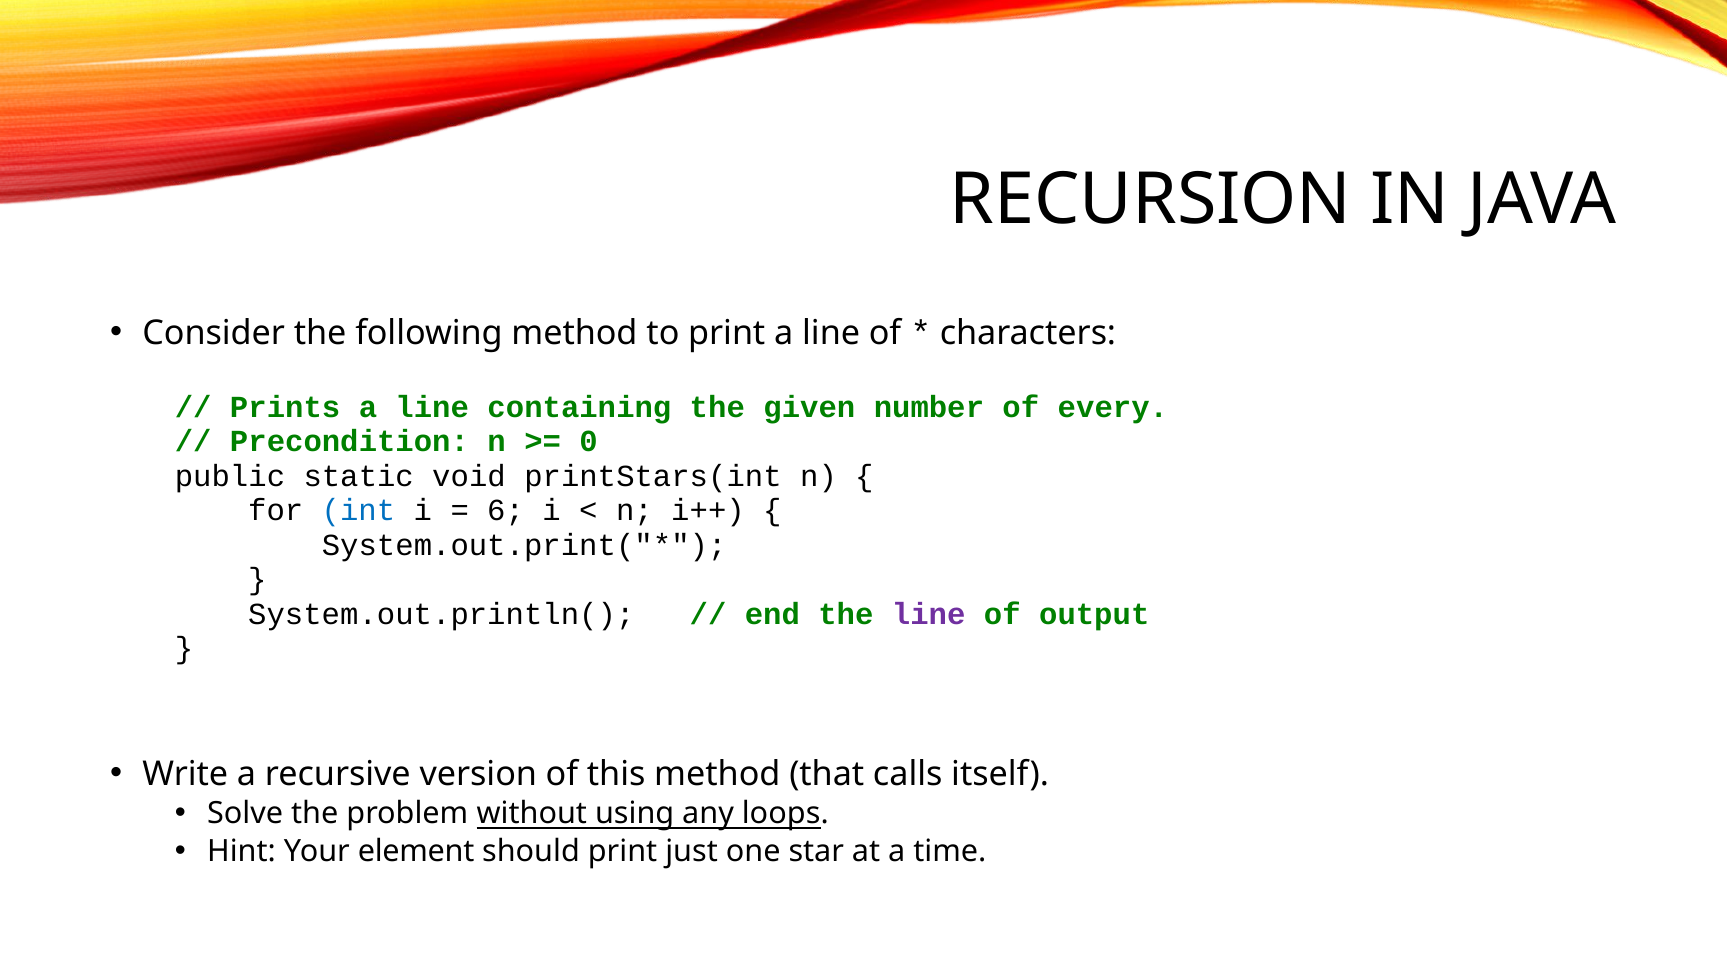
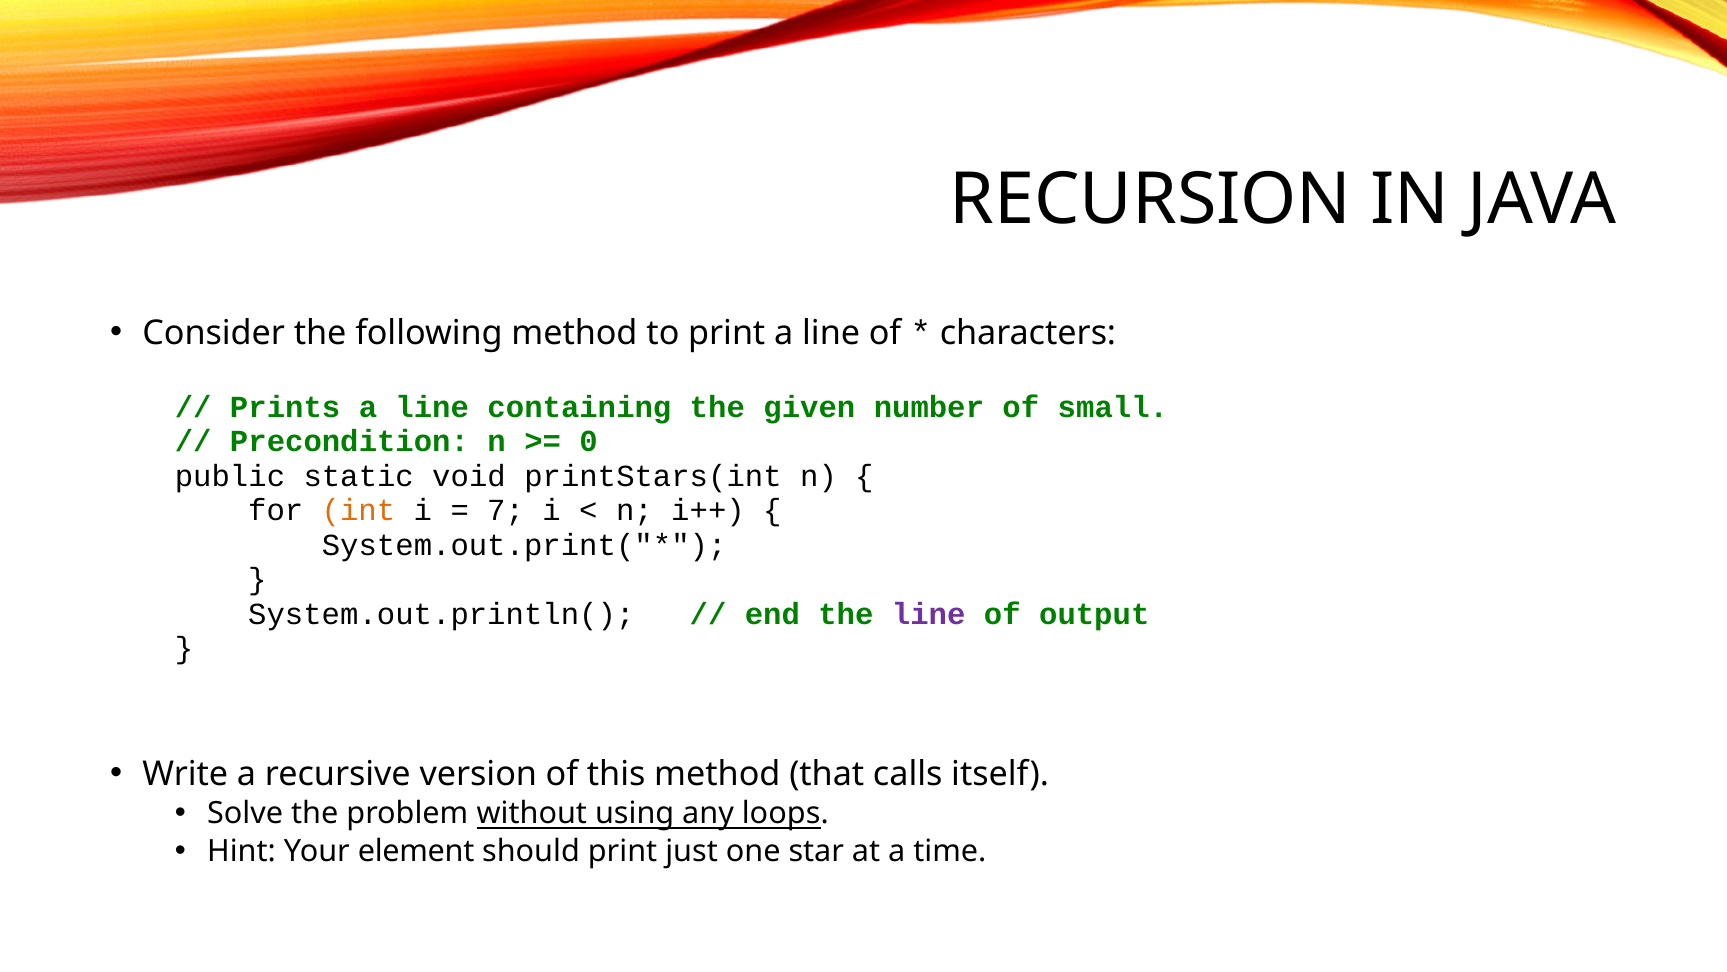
every: every -> small
int colour: blue -> orange
6: 6 -> 7
